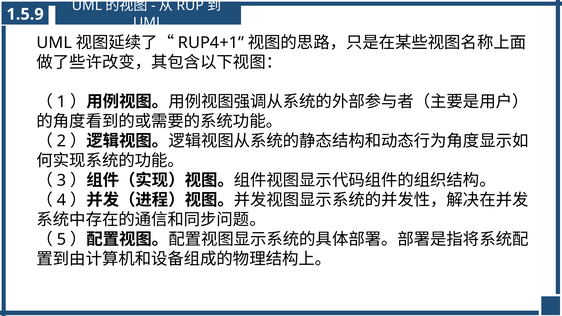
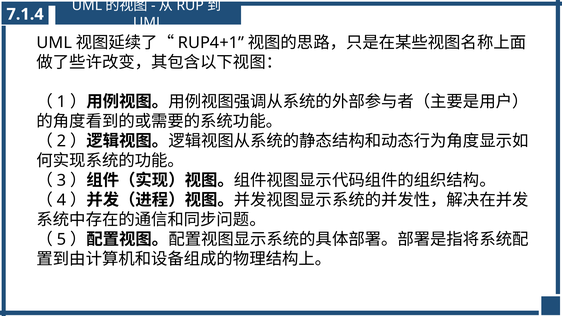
1.5.9: 1.5.9 -> 7.1.4
